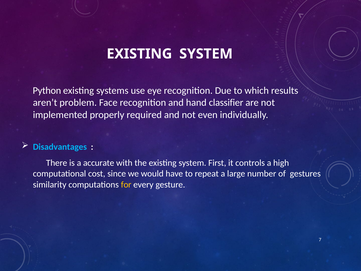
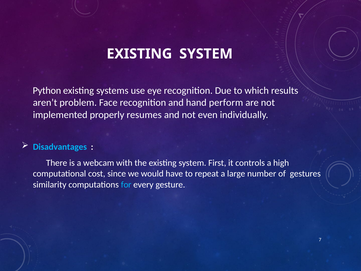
classifier: classifier -> perform
required: required -> resumes
accurate: accurate -> webcam
for colour: yellow -> light blue
